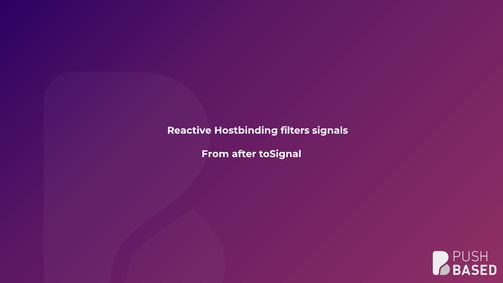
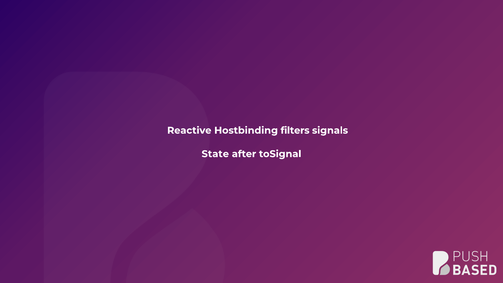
From: From -> State
